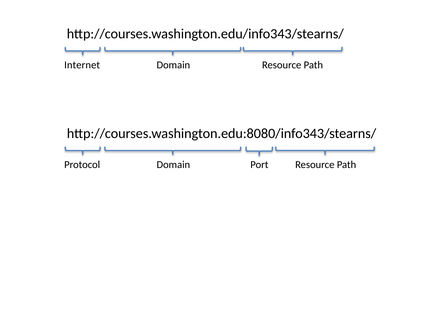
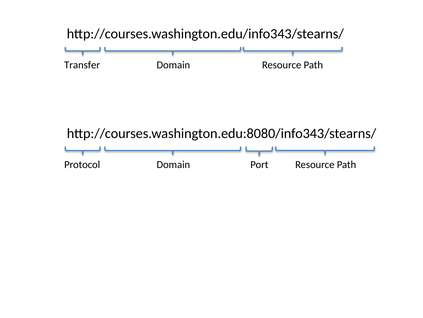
Internet: Internet -> Transfer
